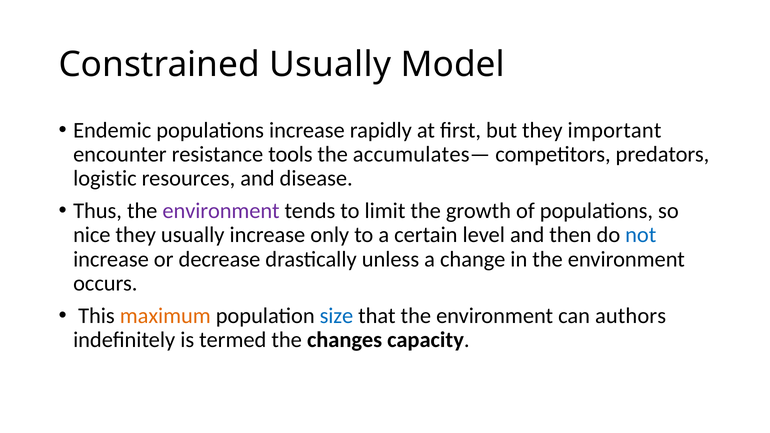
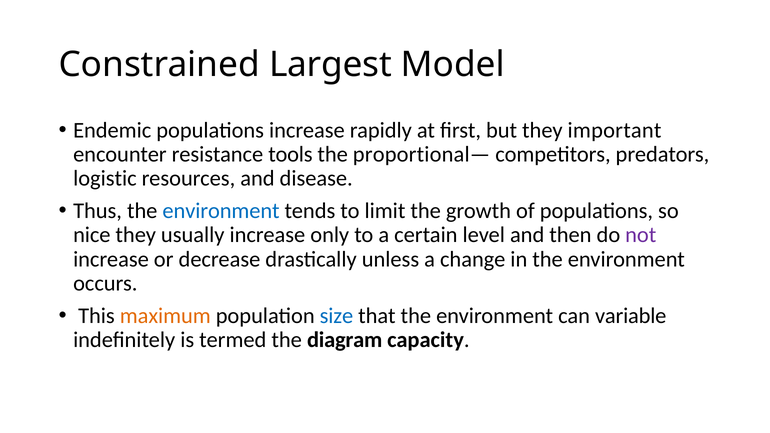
Constrained Usually: Usually -> Largest
accumulates—: accumulates— -> proportional—
environment at (221, 211) colour: purple -> blue
not colour: blue -> purple
authors: authors -> variable
changes: changes -> diagram
